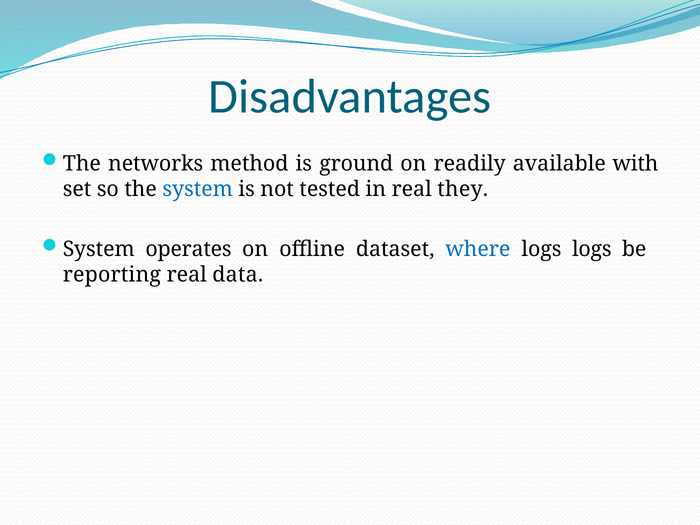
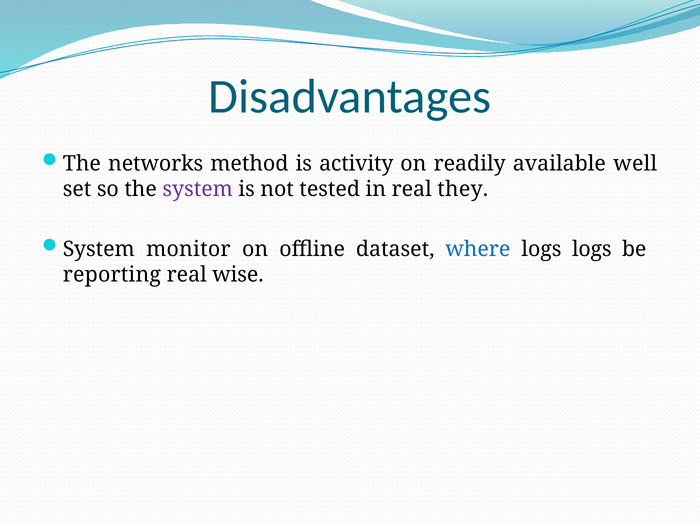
ground: ground -> activity
with: with -> well
system at (198, 189) colour: blue -> purple
operates: operates -> monitor
data: data -> wise
